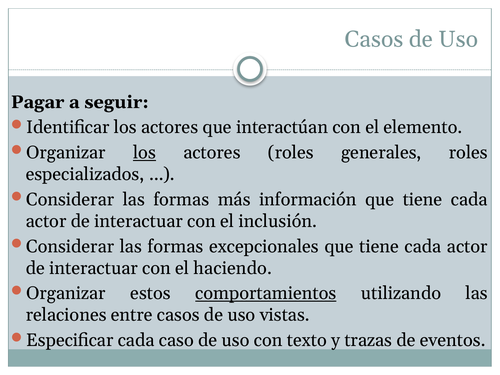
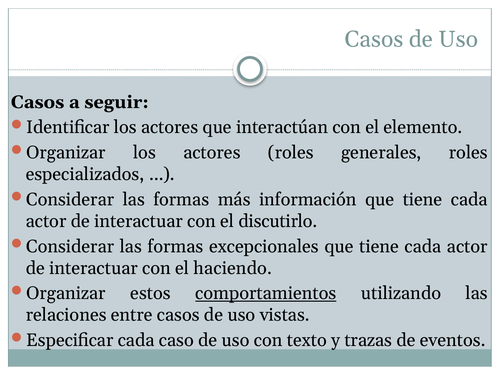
Pagar at (38, 102): Pagar -> Casos
los at (144, 153) underline: present -> none
inclusión: inclusión -> discutirlo
